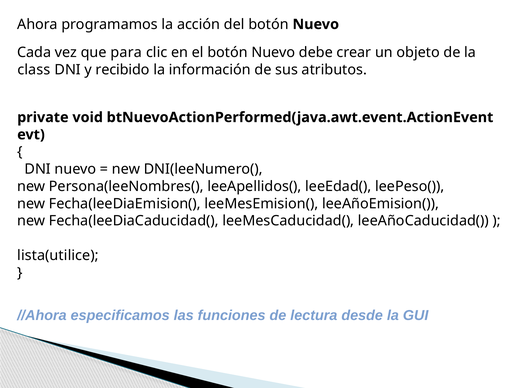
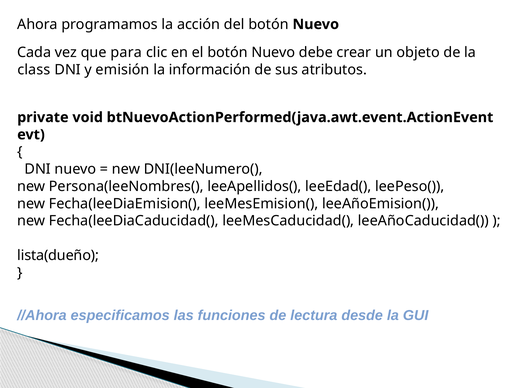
recibido: recibido -> emisión
lista(utilice: lista(utilice -> lista(dueño
